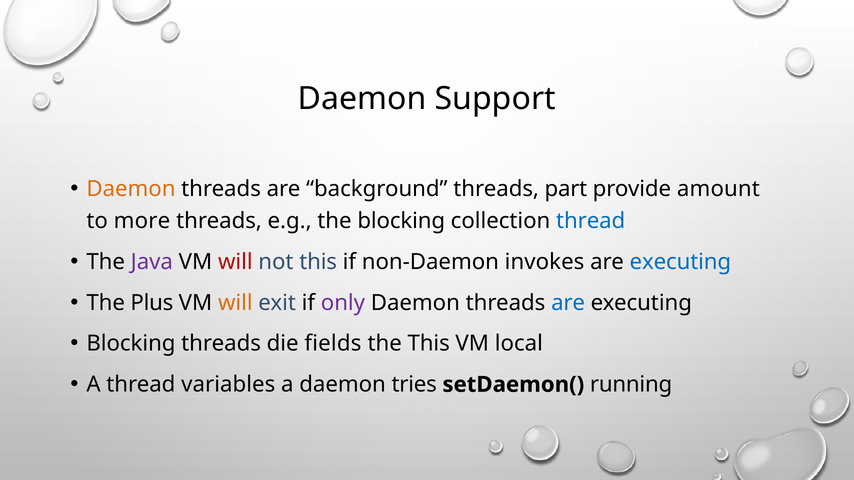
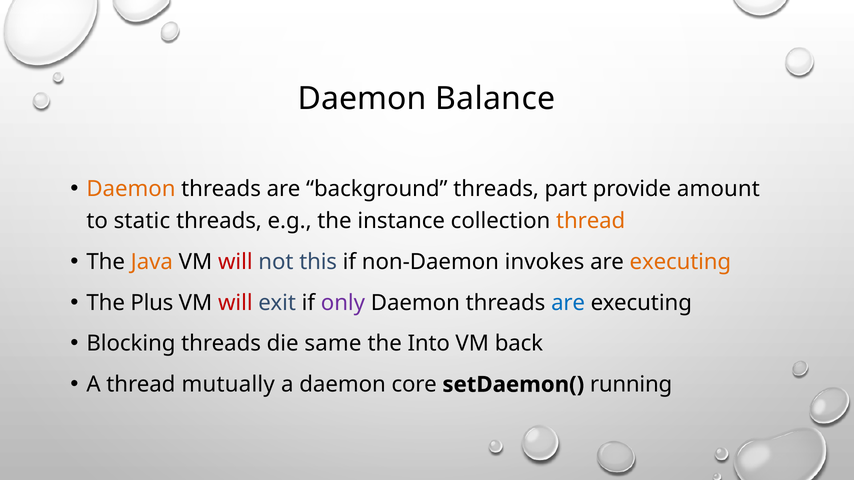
Support: Support -> Balance
more: more -> static
the blocking: blocking -> instance
thread at (591, 221) colour: blue -> orange
Java colour: purple -> orange
executing at (680, 262) colour: blue -> orange
will at (235, 303) colour: orange -> red
fields: fields -> same
the This: This -> Into
local: local -> back
variables: variables -> mutually
tries: tries -> core
